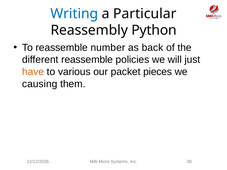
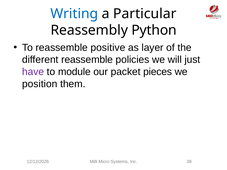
number: number -> positive
back: back -> layer
have colour: orange -> purple
various: various -> module
causing: causing -> position
